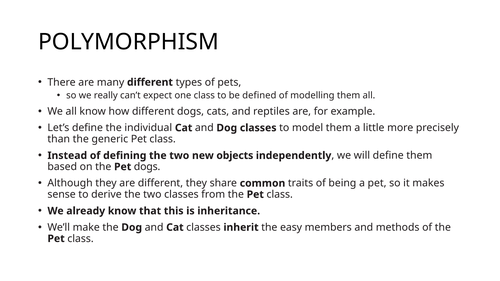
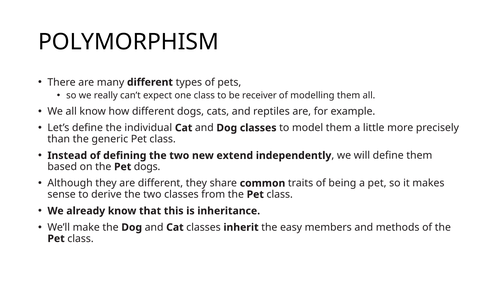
defined: defined -> receiver
objects: objects -> extend
